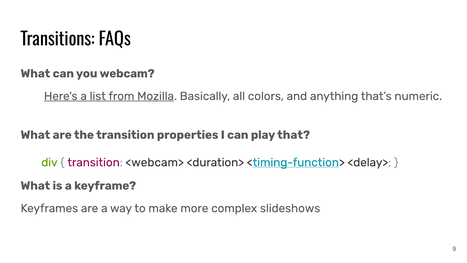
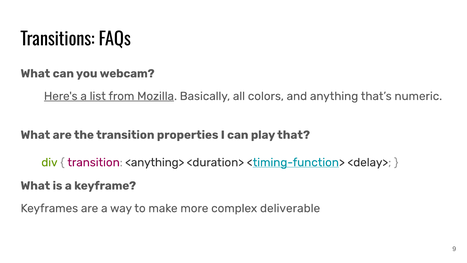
<webcam>: <webcam> -> <anything>
slideshows: slideshows -> deliverable
